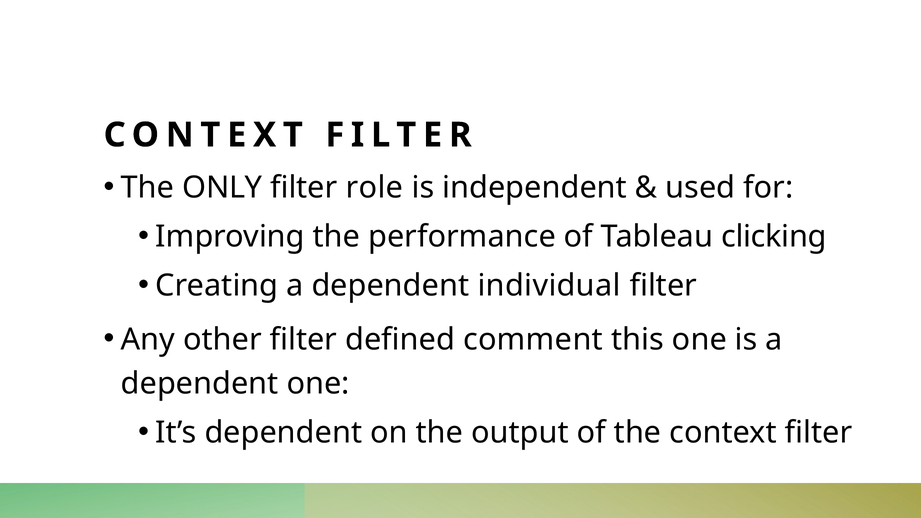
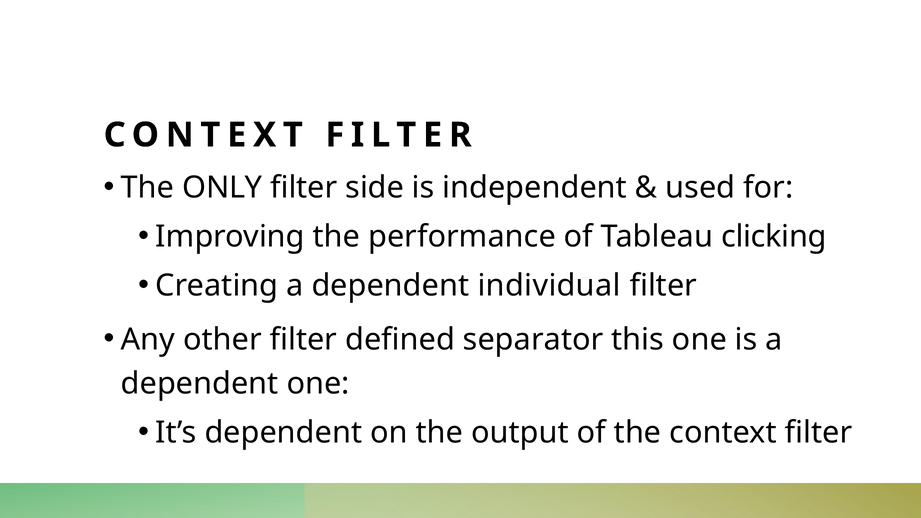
role: role -> side
comment: comment -> separator
